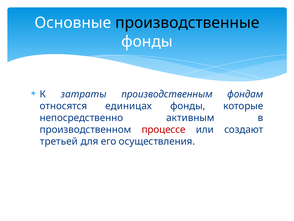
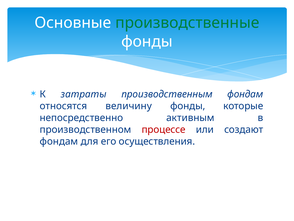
производственные colour: black -> green
единицах: единицах -> величину
третьей at (59, 141): третьей -> фондам
